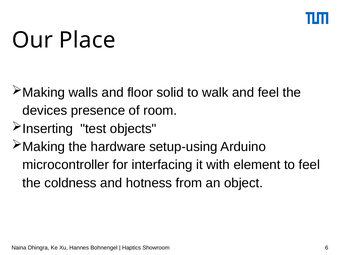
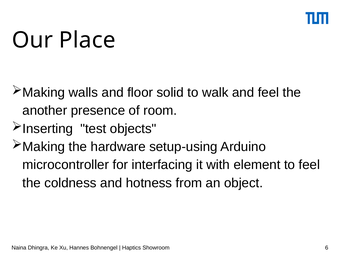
devices: devices -> another
